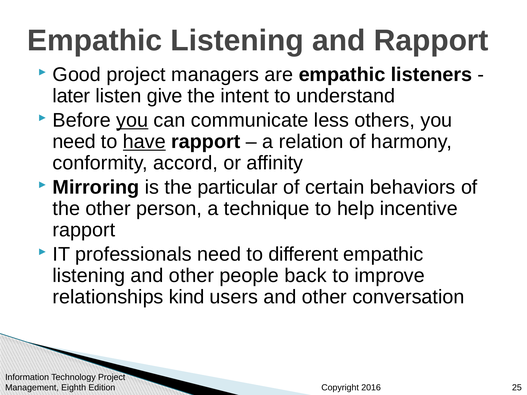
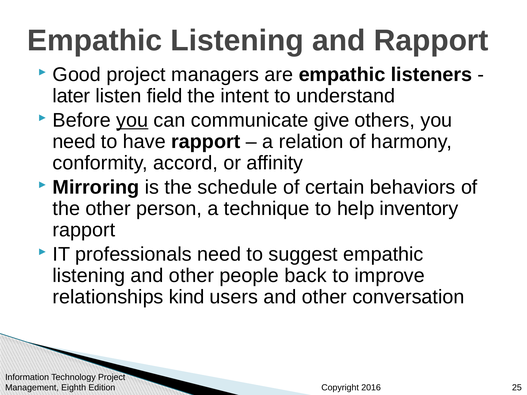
give: give -> field
less: less -> give
have underline: present -> none
particular: particular -> schedule
incentive: incentive -> inventory
different: different -> suggest
